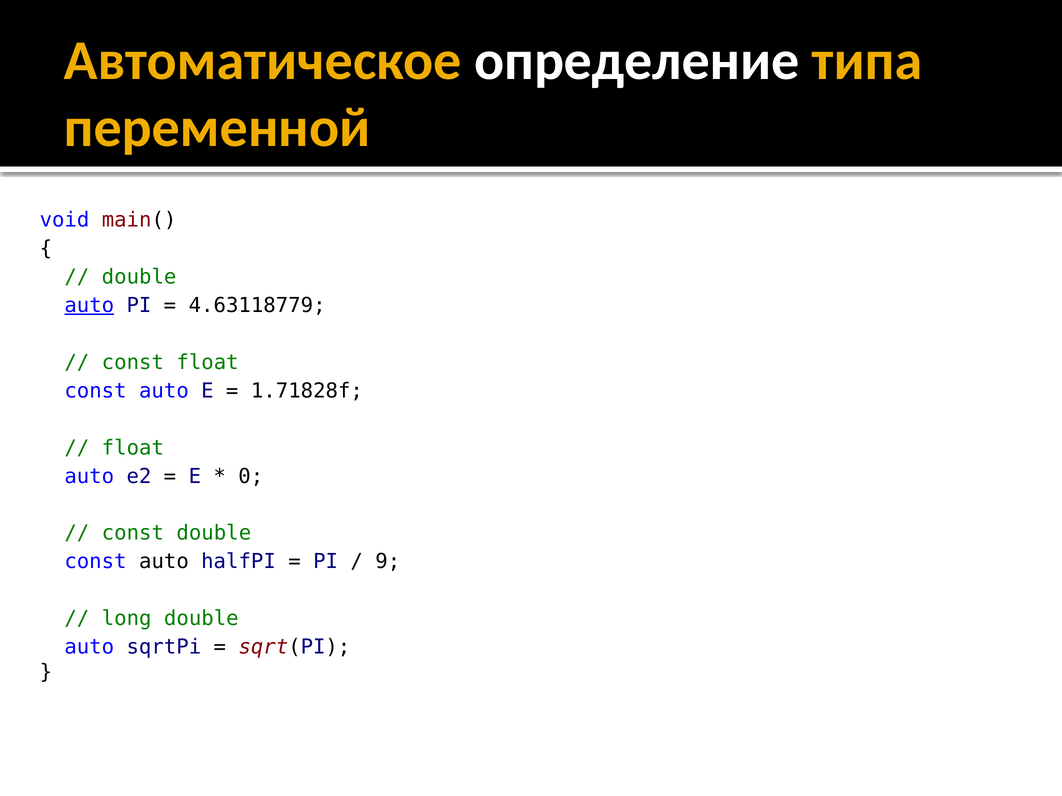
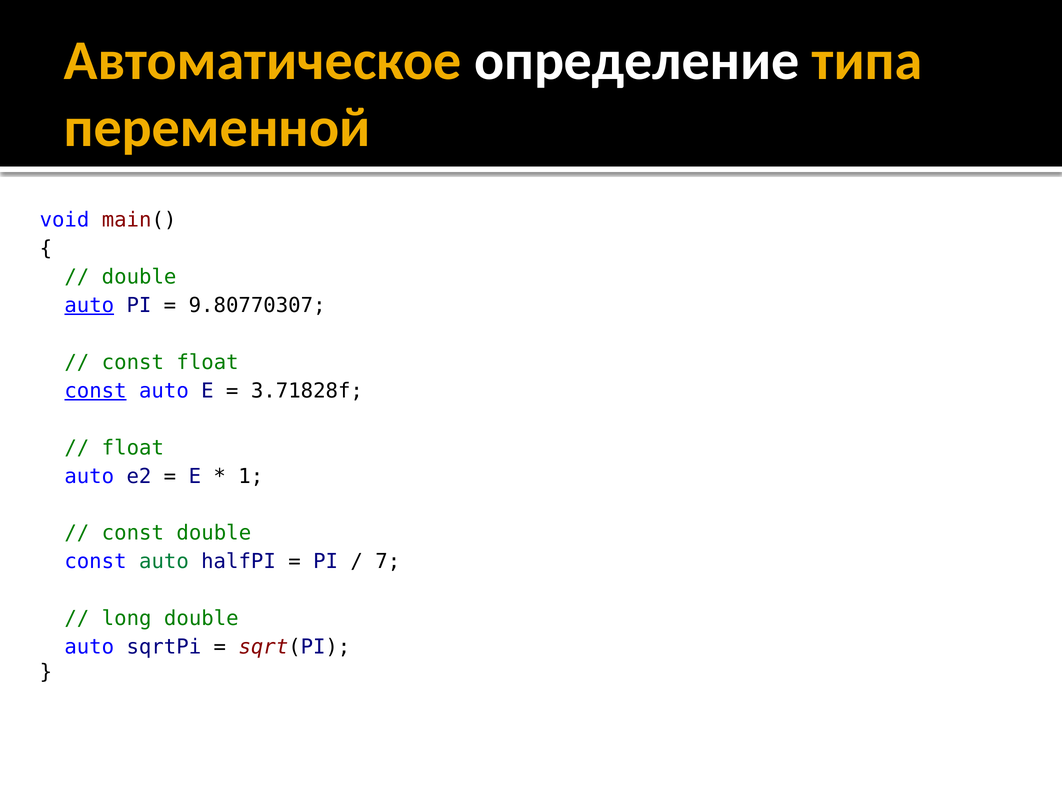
4.63118779: 4.63118779 -> 9.80770307
const at (96, 391) underline: none -> present
1.71828f: 1.71828f -> 3.71828f
0: 0 -> 1
auto at (164, 562) colour: black -> green
9: 9 -> 7
